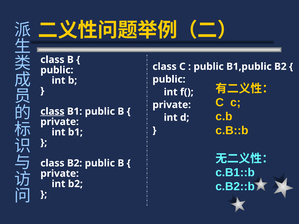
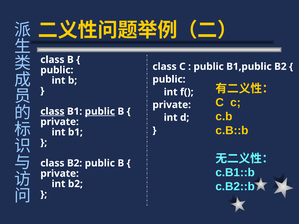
public at (100, 112) underline: none -> present
